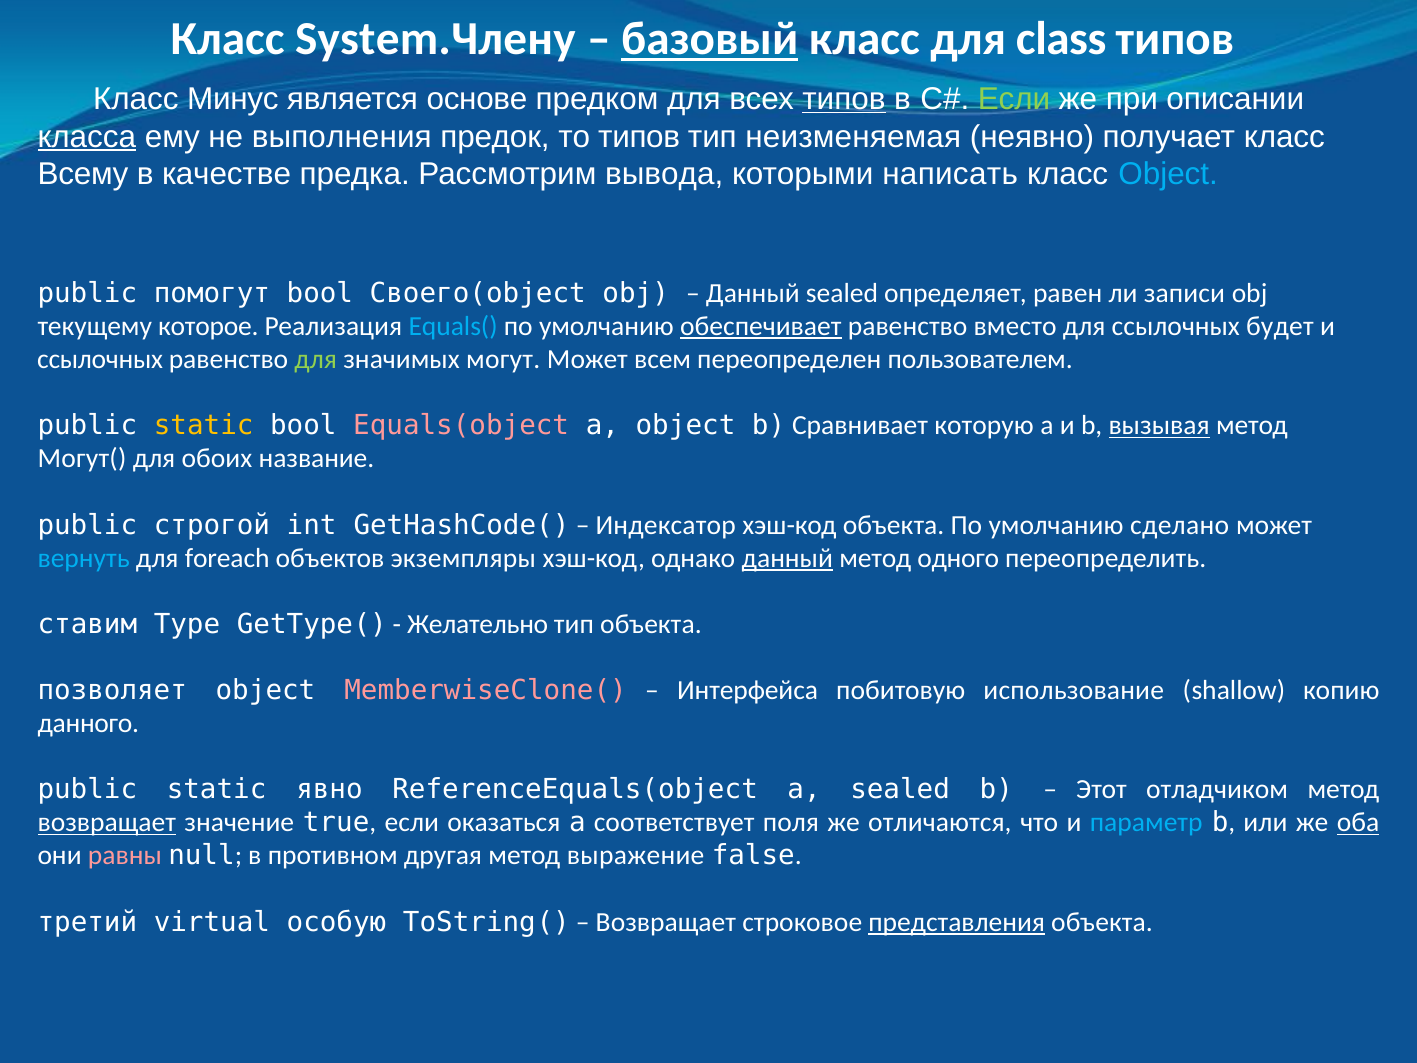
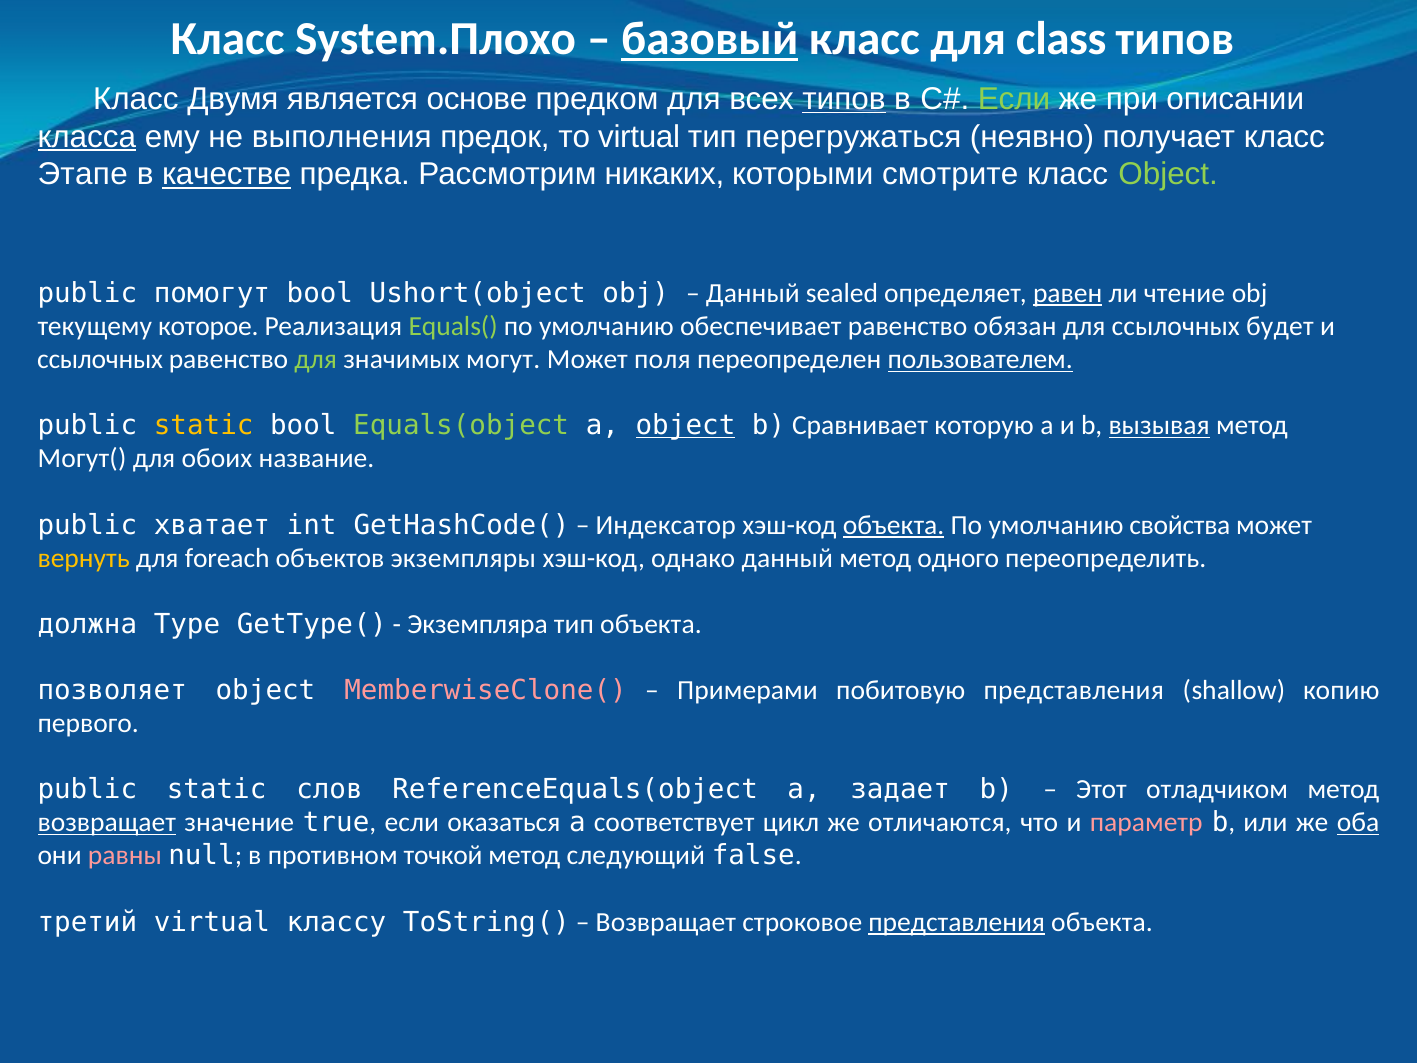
System.Члену: System.Члену -> System.Плохо
Минус: Минус -> Двумя
то типов: типов -> virtual
неизменяемая: неизменяемая -> перегружаться
Всему: Всему -> Этапе
качестве underline: none -> present
вывода: вывода -> никаких
написать: написать -> смотрите
Object at (1168, 174) colour: light blue -> light green
Своего(object: Своего(object -> Ushort(object
равен underline: none -> present
записи: записи -> чтение
Equals( colour: light blue -> light green
обеспечивает underline: present -> none
вместо: вместо -> обязан
всем: всем -> поля
пользователем underline: none -> present
Equals(object colour: pink -> light green
object at (685, 426) underline: none -> present
строгой: строгой -> хватает
объекта at (894, 525) underline: none -> present
сделано: сделано -> свойства
вернуть colour: light blue -> yellow
данный at (787, 558) underline: present -> none
ставим: ставим -> должна
Желательно: Желательно -> Экземпляра
Интерфейса: Интерфейса -> Примерами
побитовую использование: использование -> представления
данного: данного -> первого
явно: явно -> слов
a sealed: sealed -> задает
поля: поля -> цикл
параметр colour: light blue -> pink
другая: другая -> точкой
выражение: выражение -> следующий
особую: особую -> классу
